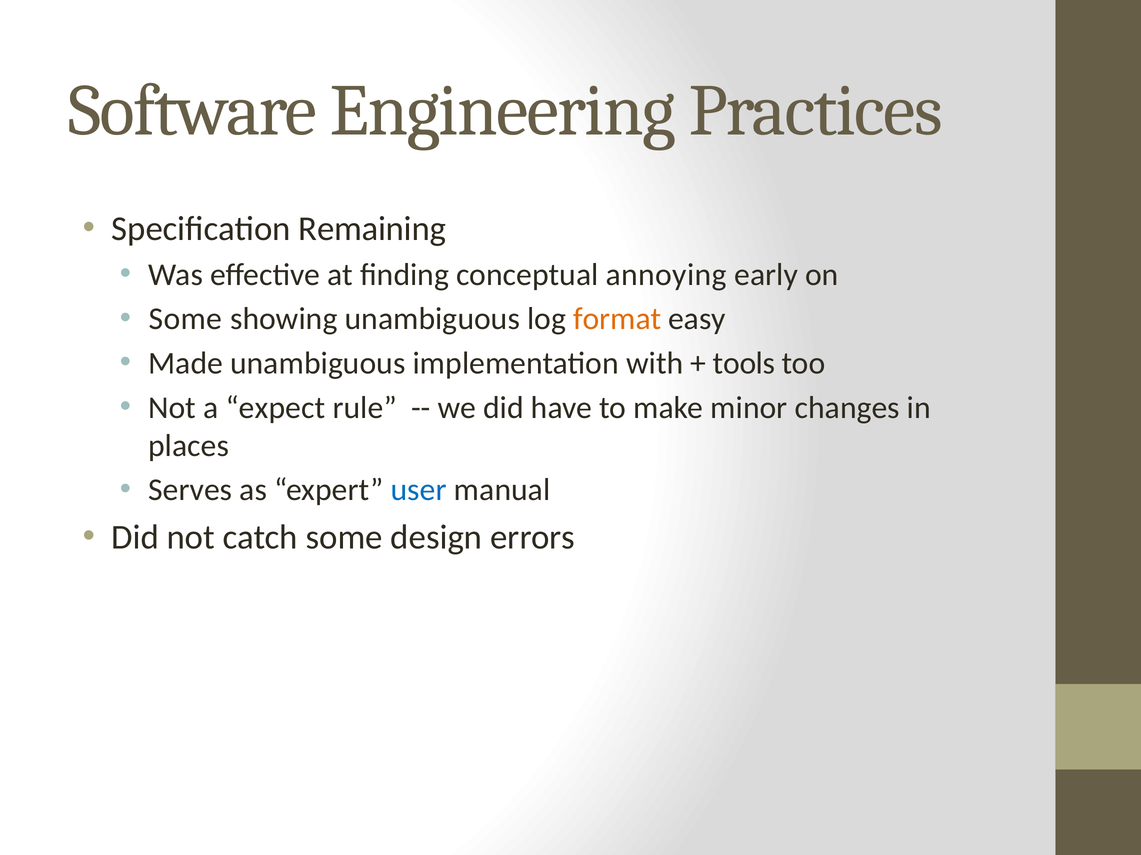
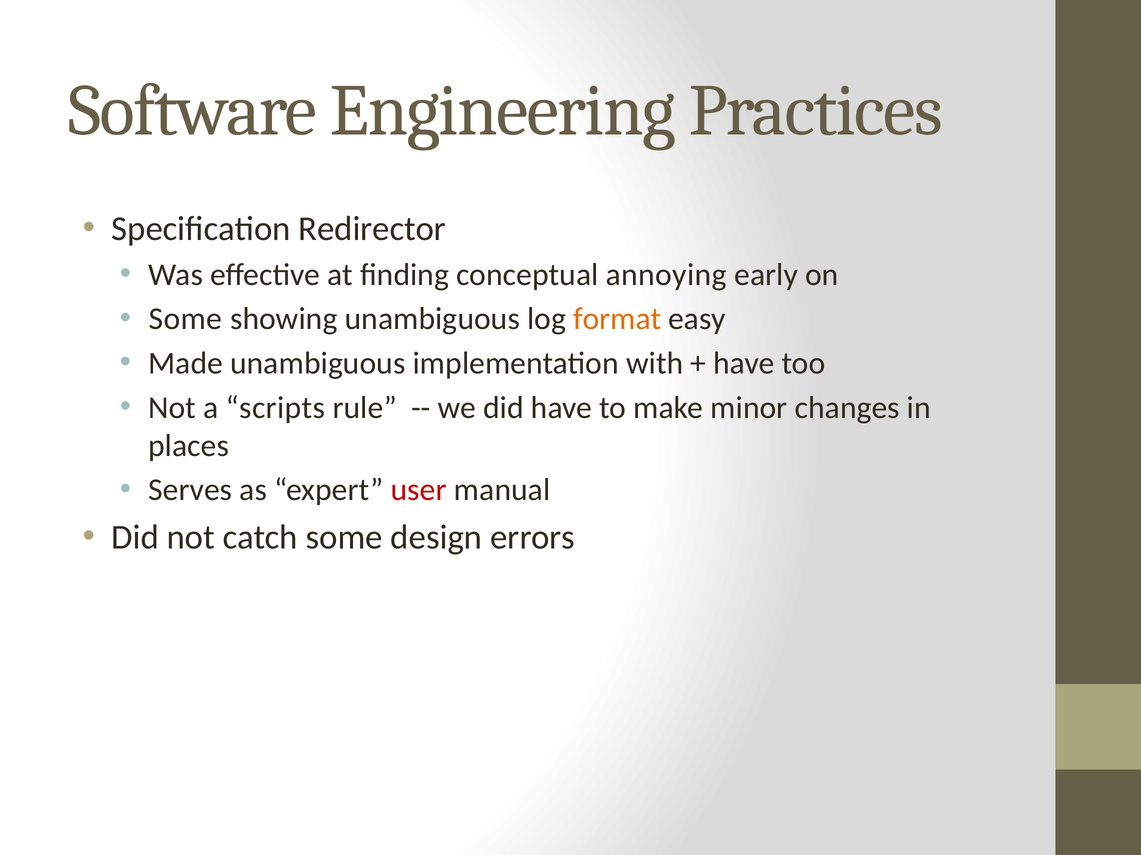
Remaining: Remaining -> Redirector
tools at (744, 364): tools -> have
expect: expect -> scripts
user colour: blue -> red
